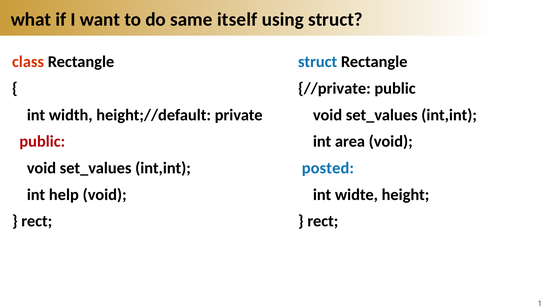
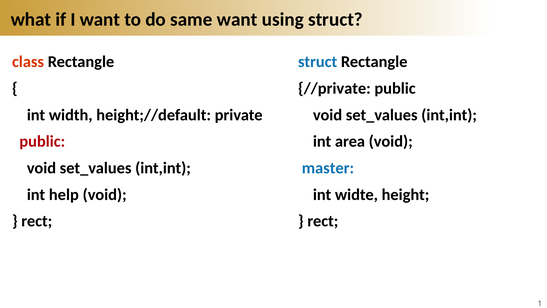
same itself: itself -> want
posted: posted -> master
